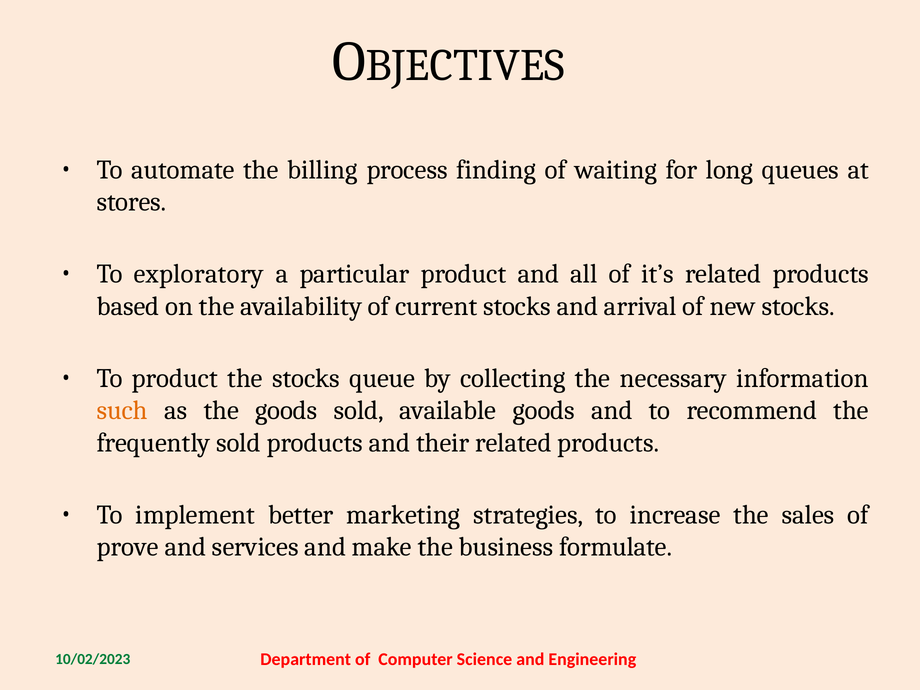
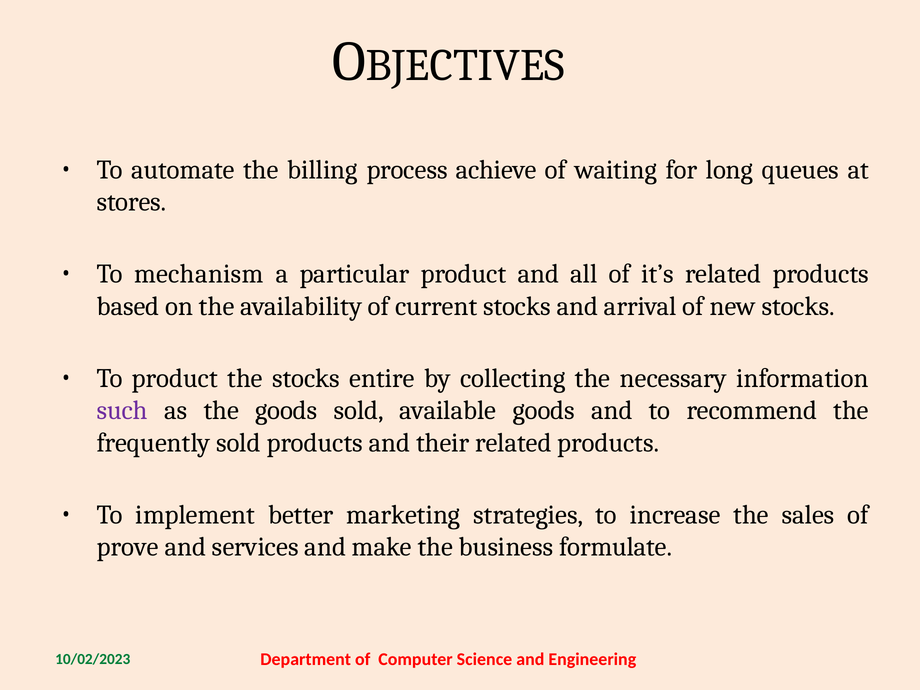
finding: finding -> achieve
exploratory: exploratory -> mechanism
queue: queue -> entire
such colour: orange -> purple
